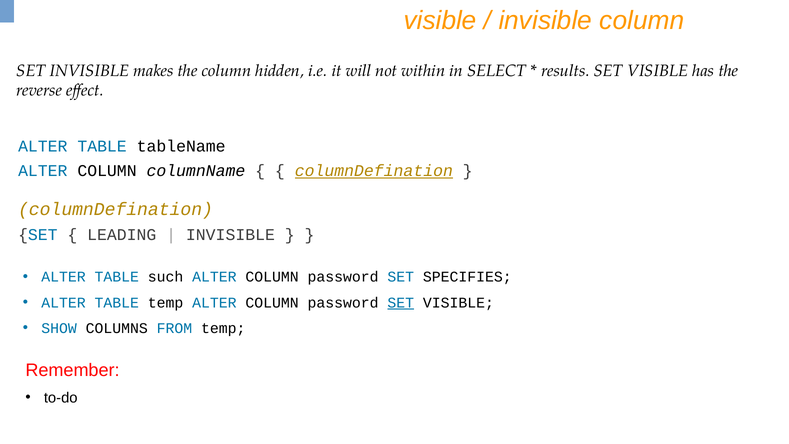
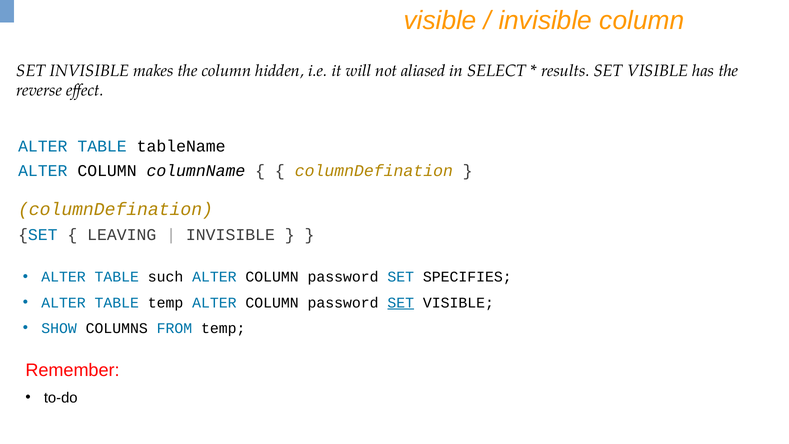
within: within -> aliased
columnDefination at (374, 171) underline: present -> none
LEADING: LEADING -> LEAVING
